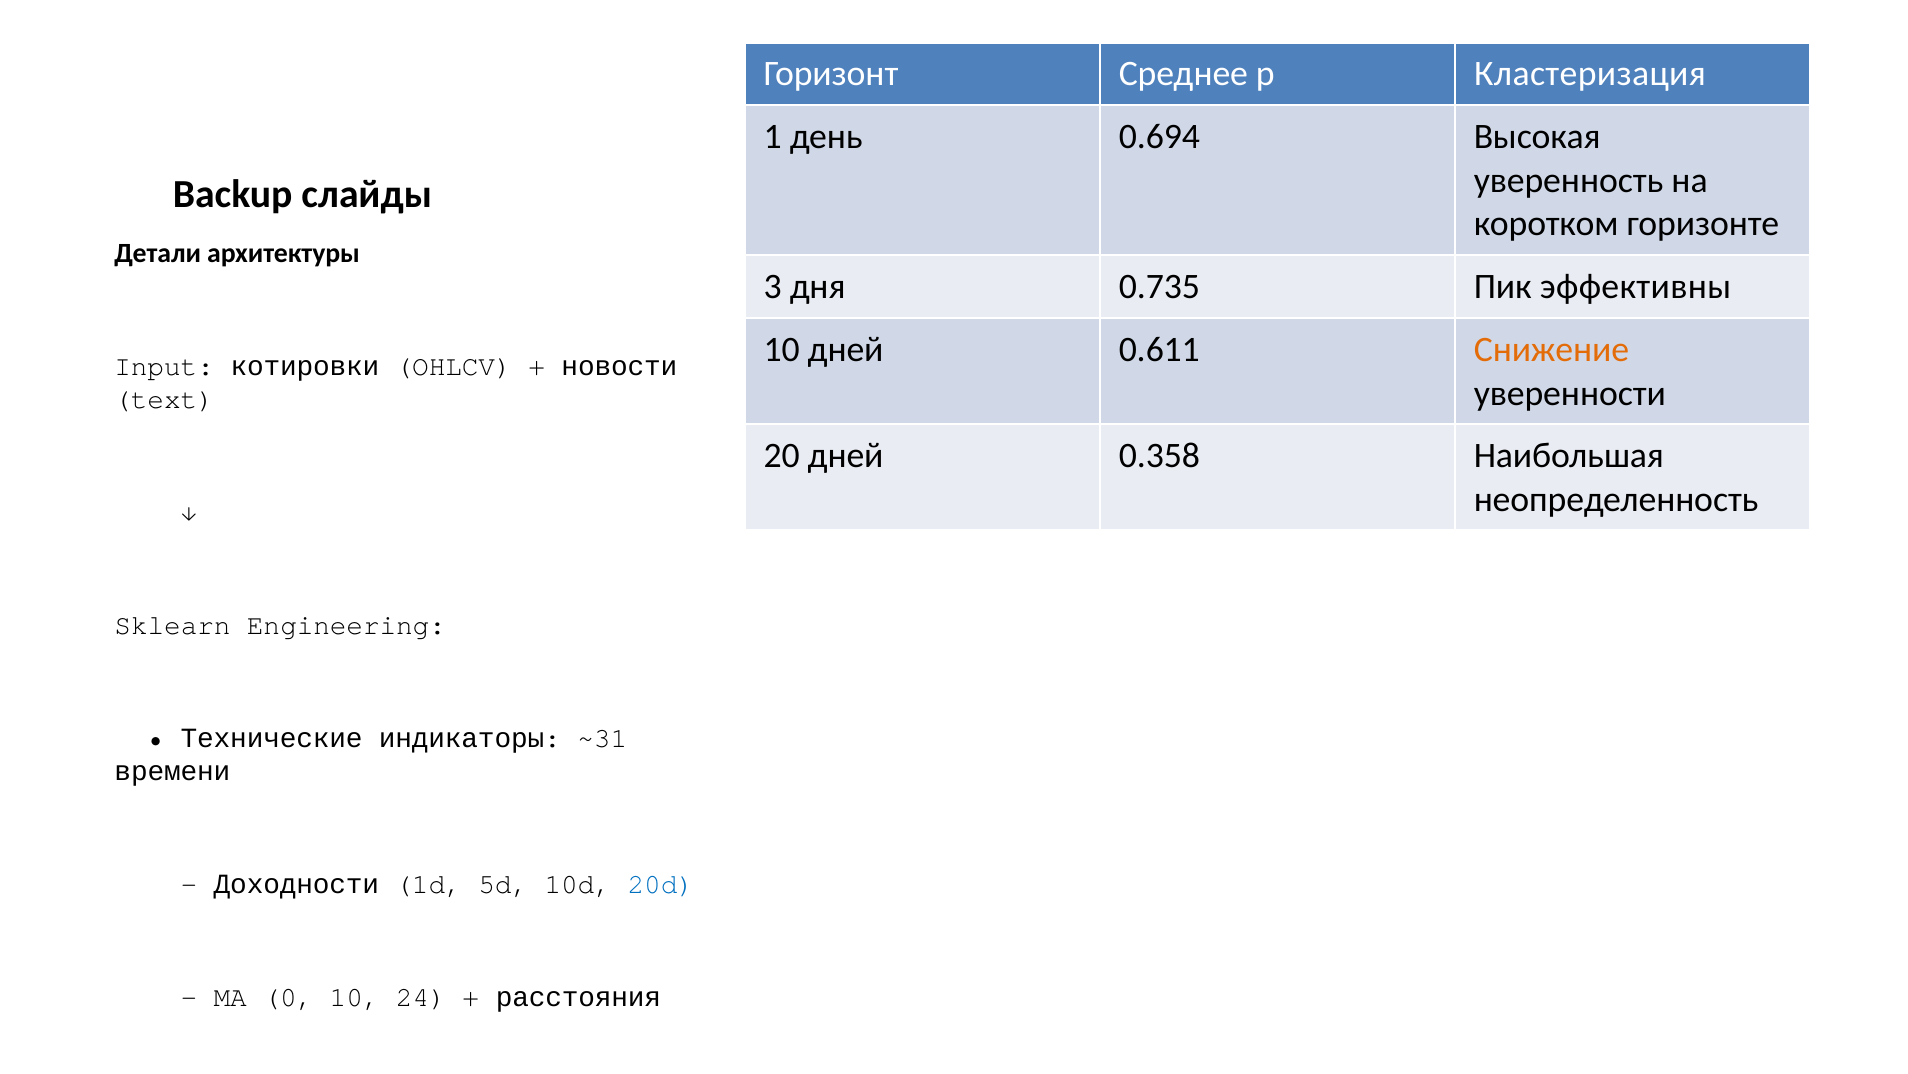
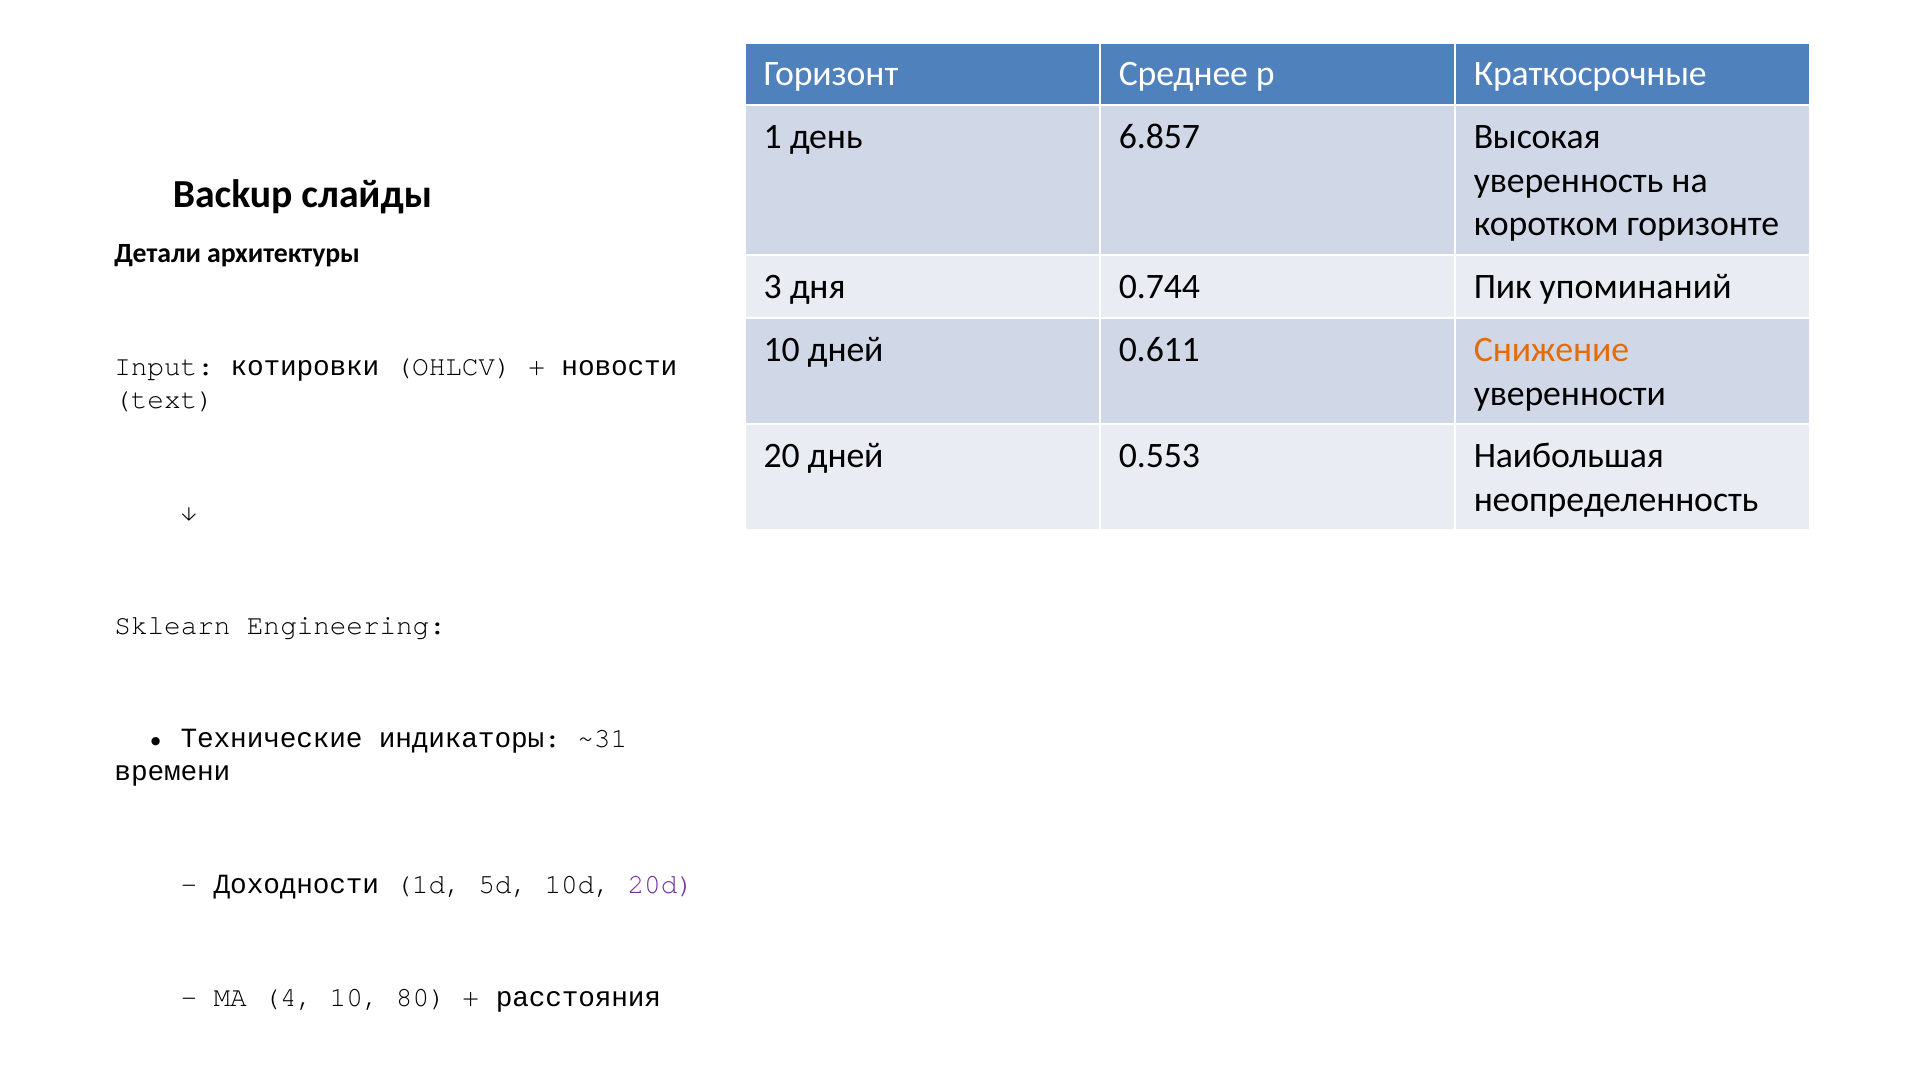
Кластеризация: Кластеризация -> Краткосрочные
0.694: 0.694 -> 6.857
0.735: 0.735 -> 0.744
эффективны: эффективны -> упоминаний
0.358: 0.358 -> 0.553
20d colour: blue -> purple
MA 0: 0 -> 4
24: 24 -> 80
